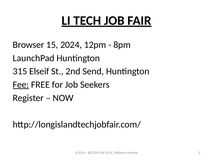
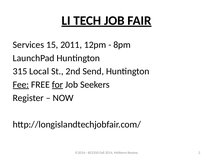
Browser: Browser -> Services
2024: 2024 -> 2011
Elseif: Elseif -> Local
for underline: none -> present
